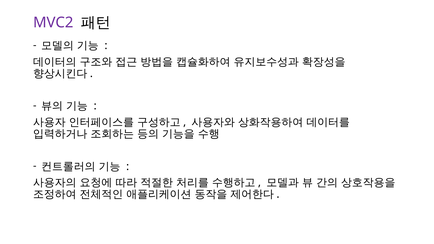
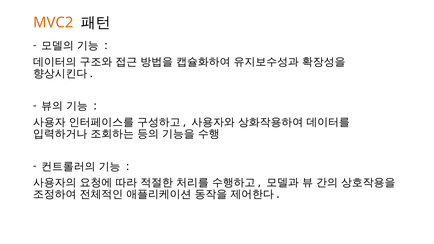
MVC2 colour: purple -> orange
